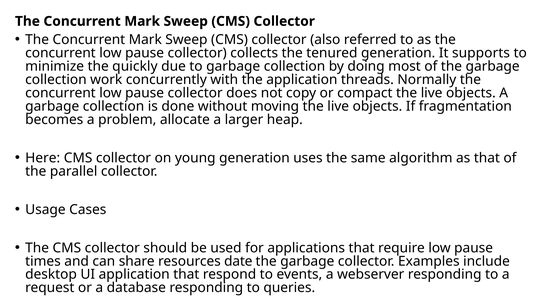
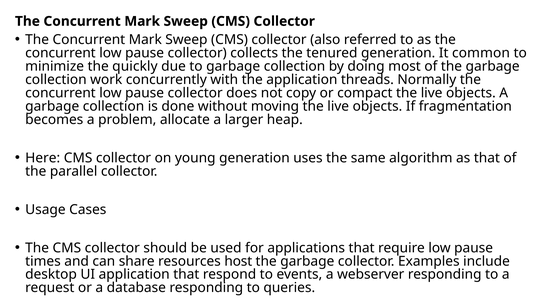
supports: supports -> common
date: date -> host
